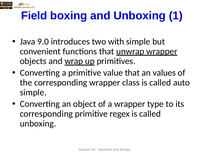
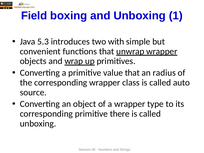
9.0: 9.0 -> 5.3
values: values -> radius
simple at (33, 92): simple -> source
regex: regex -> there
